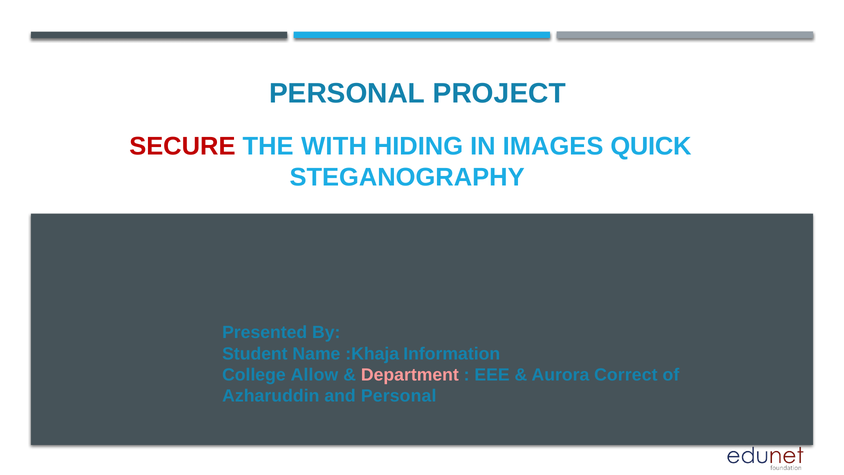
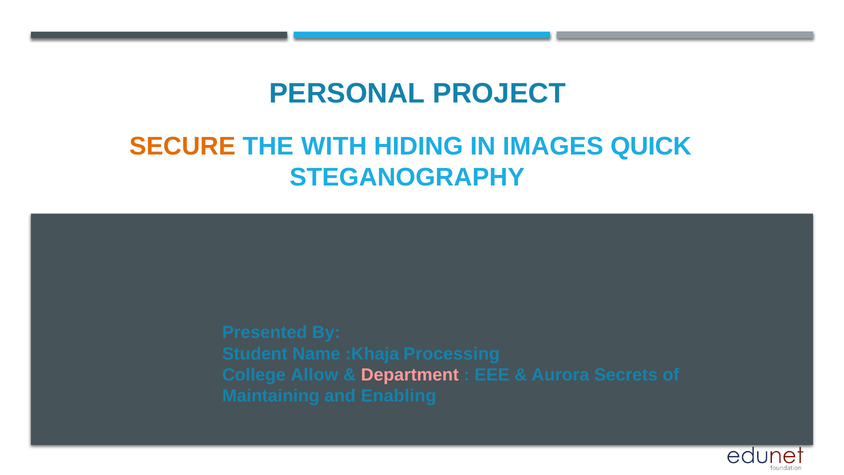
SECURE colour: red -> orange
Information: Information -> Processing
Correct: Correct -> Secrets
Azharuddin: Azharuddin -> Maintaining
and Personal: Personal -> Enabling
